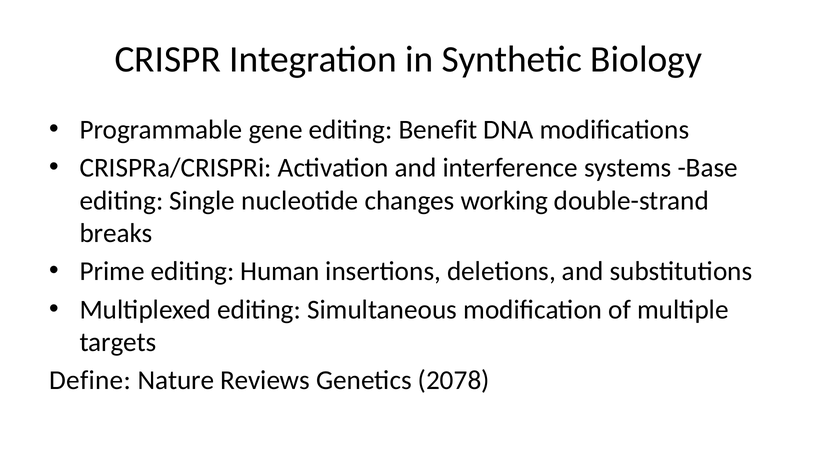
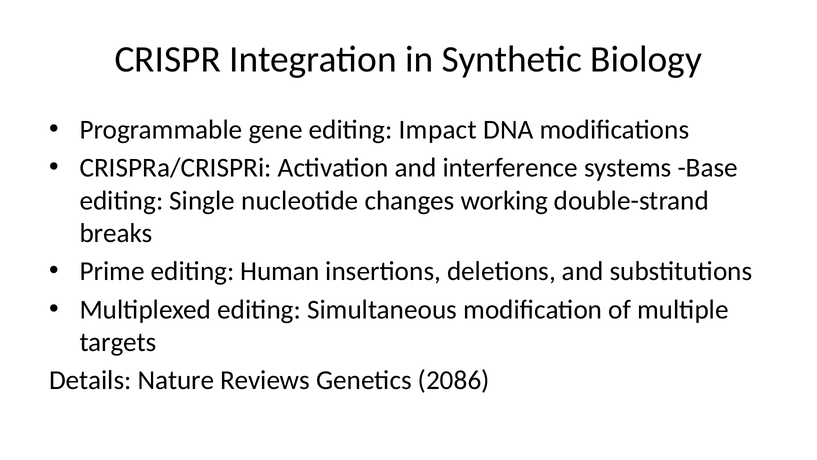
Benefit: Benefit -> Impact
Define: Define -> Details
2078: 2078 -> 2086
